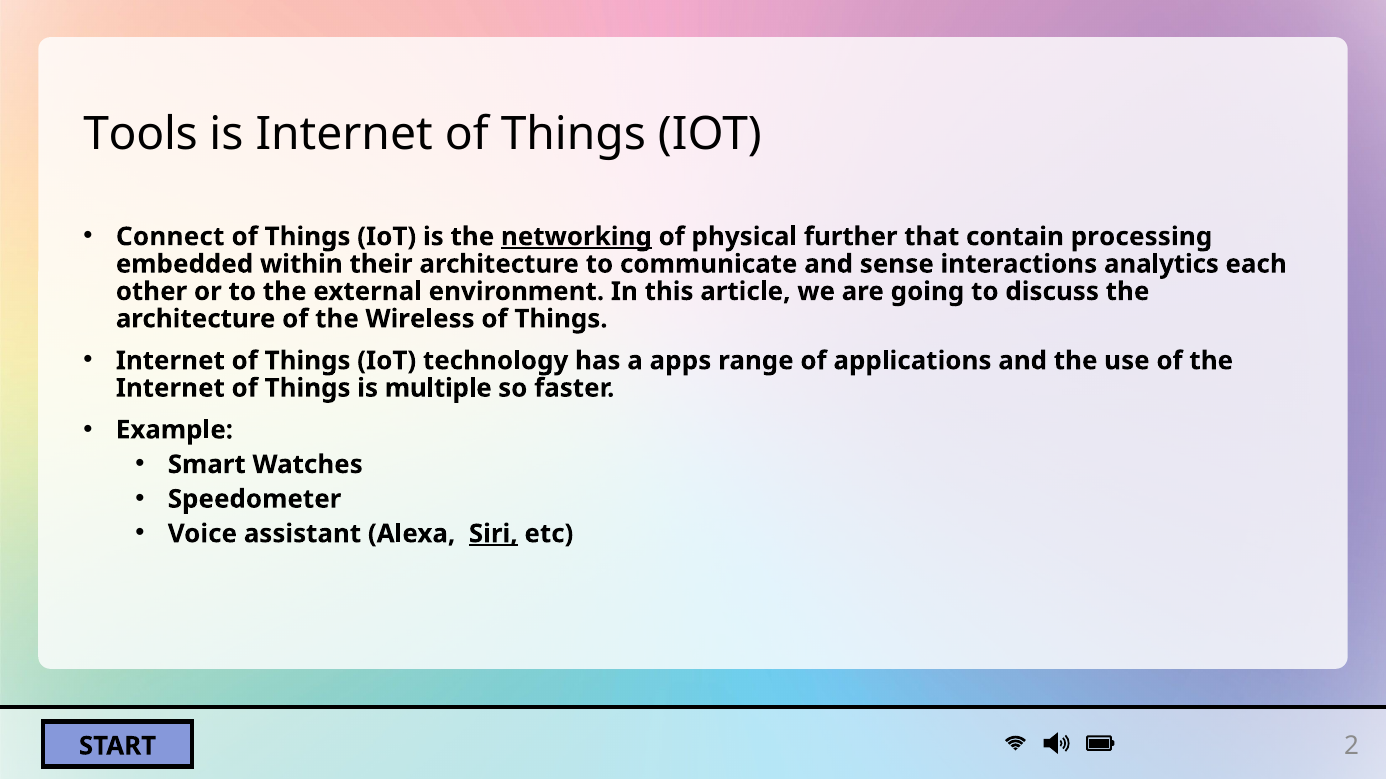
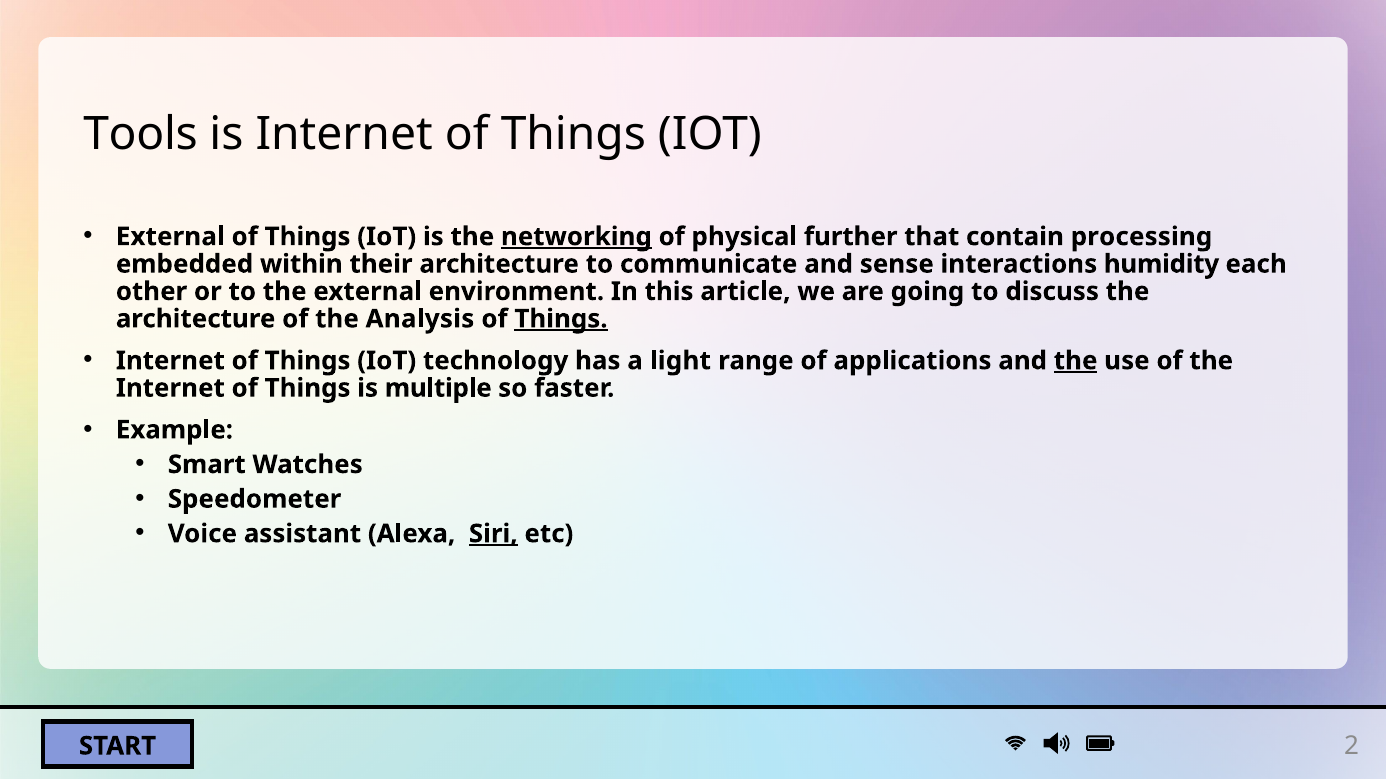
Connect at (170, 237): Connect -> External
analytics: analytics -> humidity
Wireless: Wireless -> Analysis
Things at (561, 319) underline: none -> present
apps: apps -> light
the at (1076, 361) underline: none -> present
